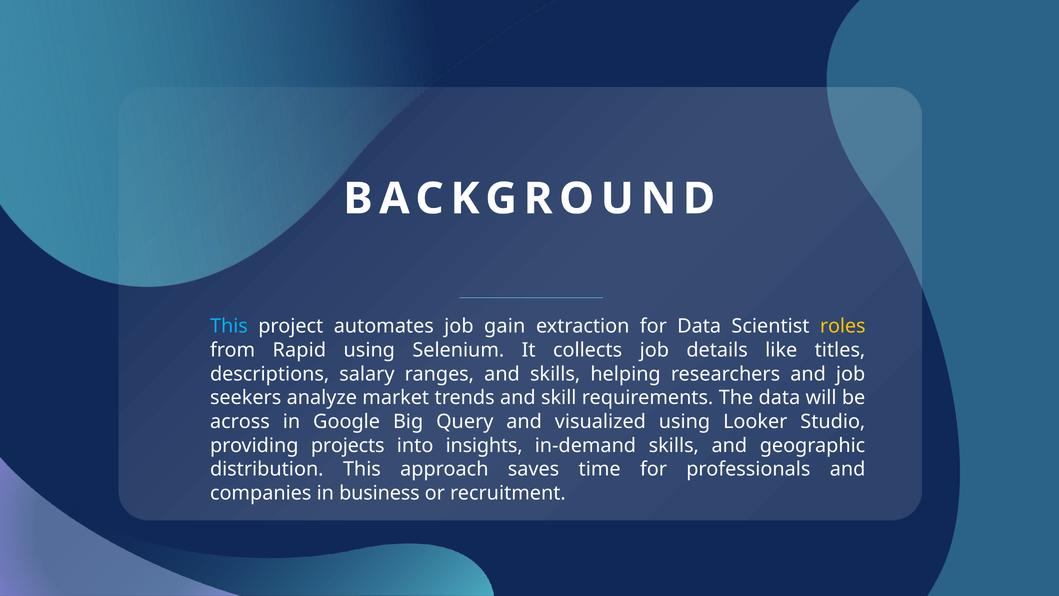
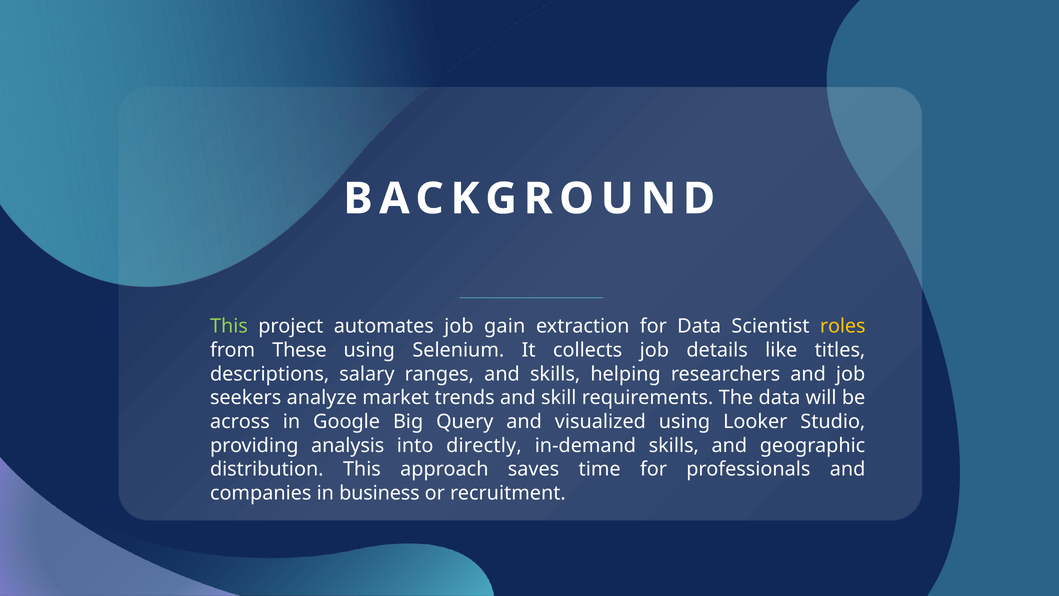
This at (229, 326) colour: light blue -> light green
Rapid: Rapid -> These
projects: projects -> analysis
insights: insights -> directly
